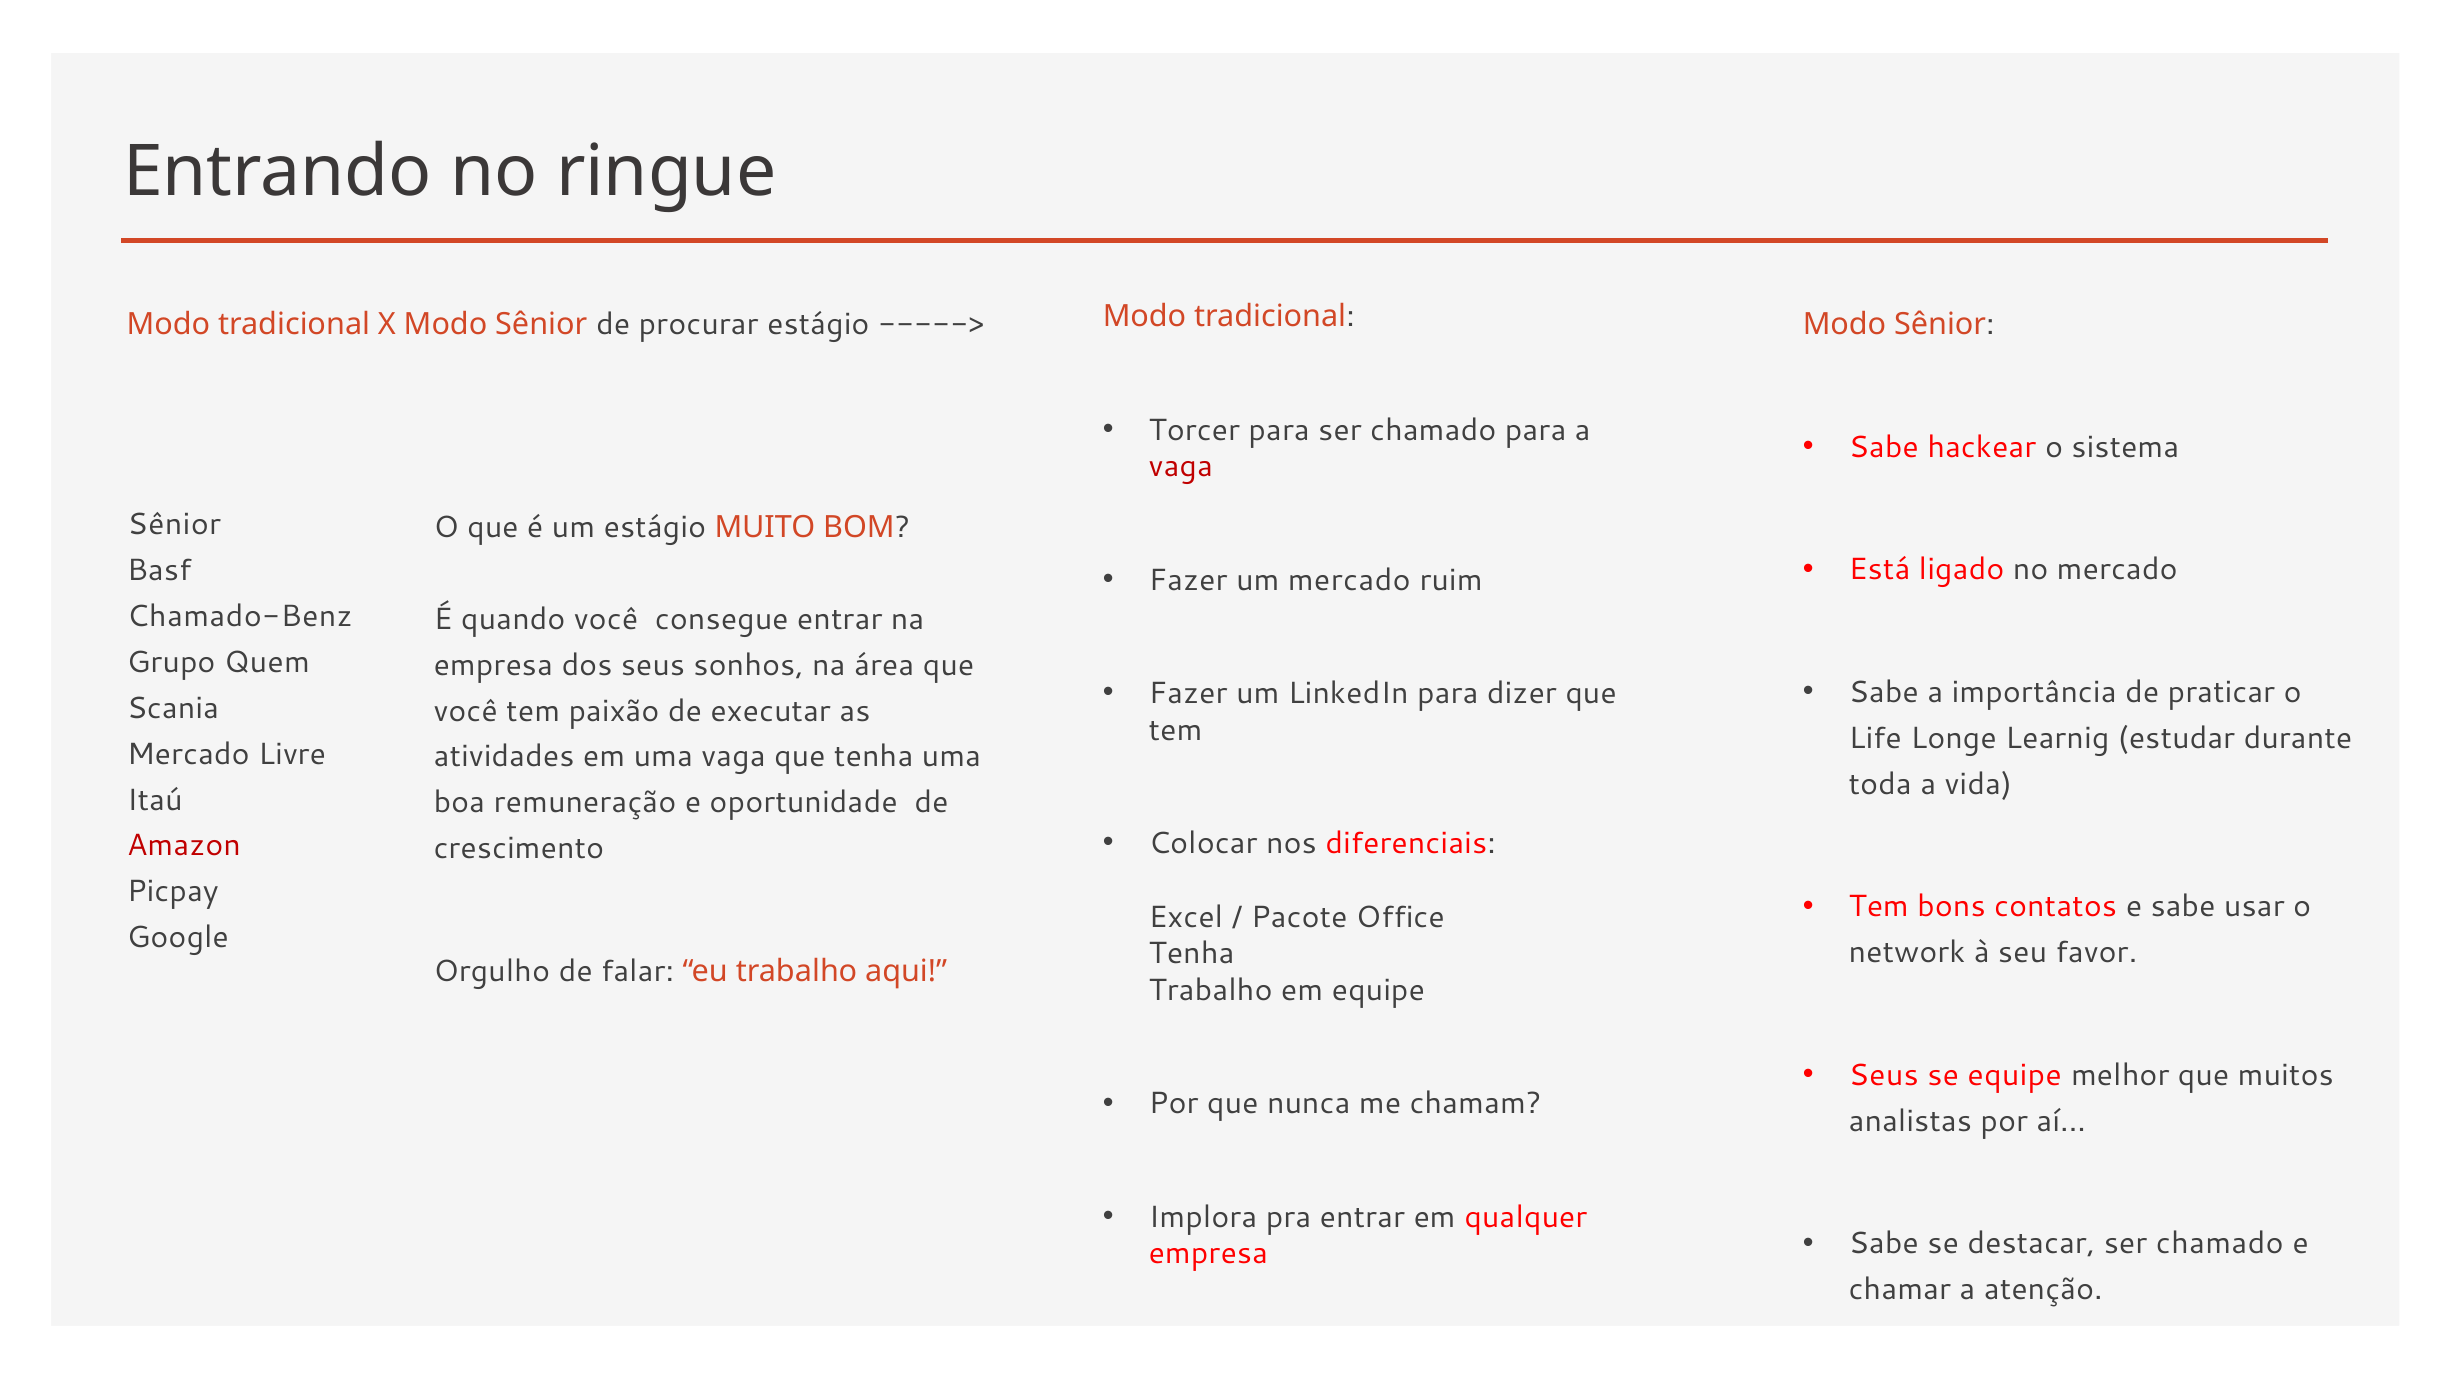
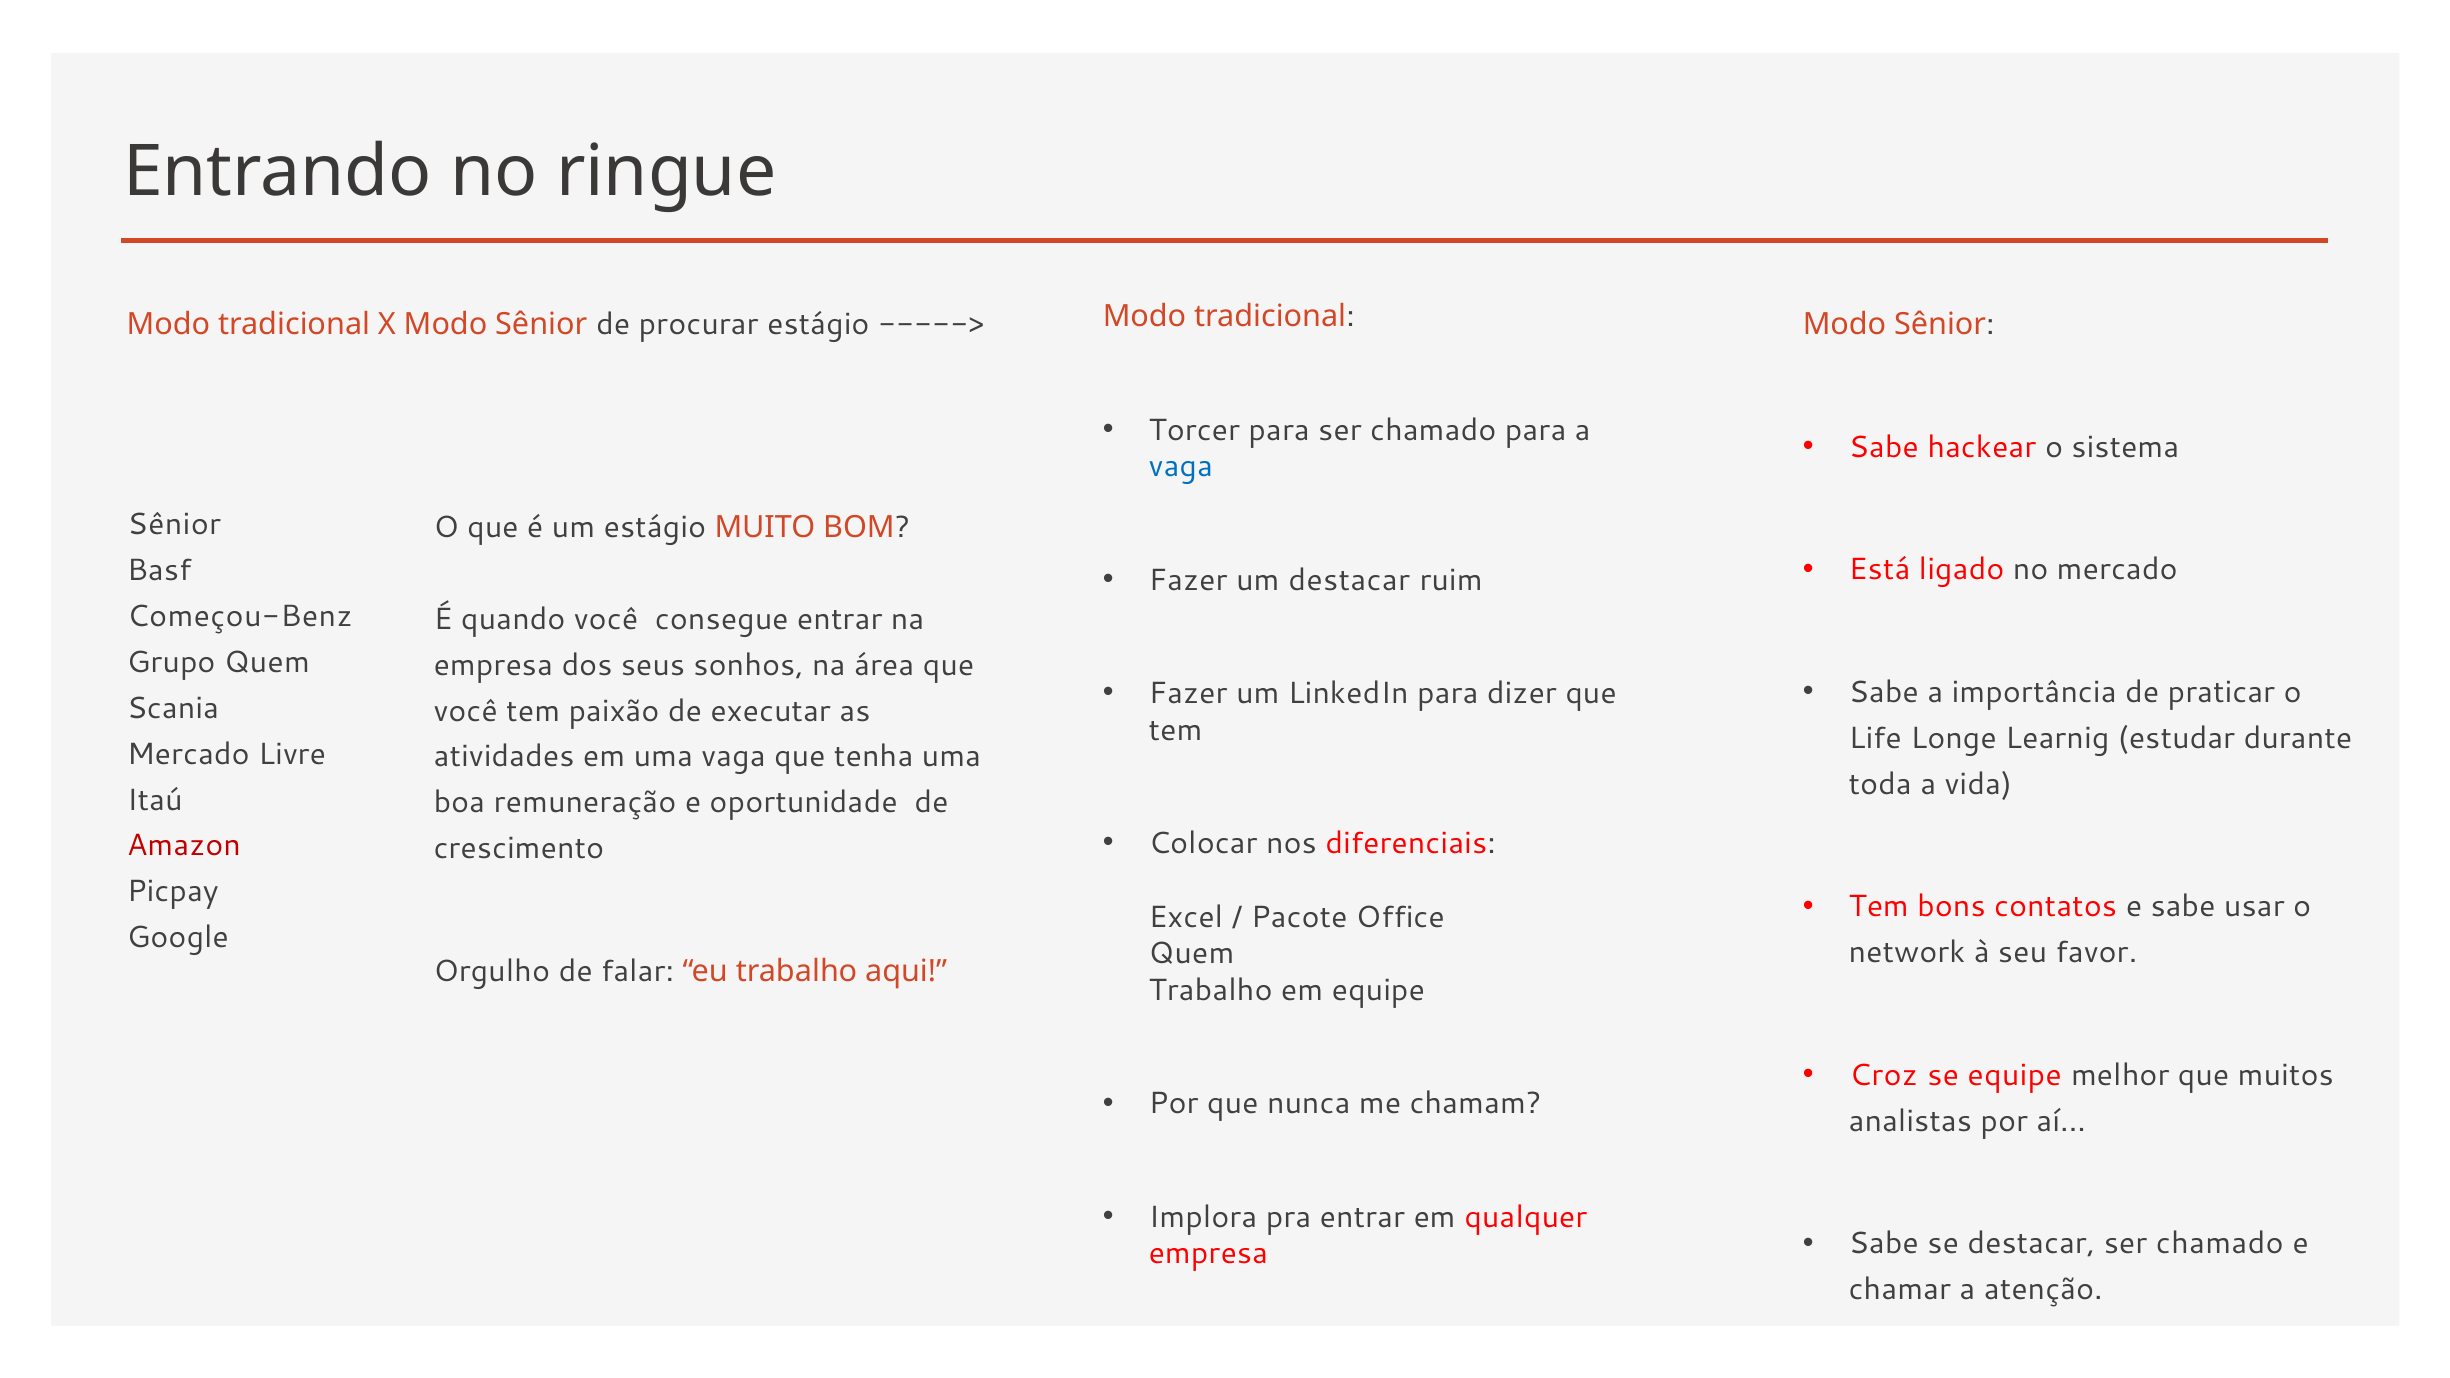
vaga at (1181, 467) colour: red -> blue
um mercado: mercado -> destacar
Chamado-Benz: Chamado-Benz -> Começou-Benz
Tenha at (1192, 954): Tenha -> Quem
Seus at (1884, 1075): Seus -> Croz
